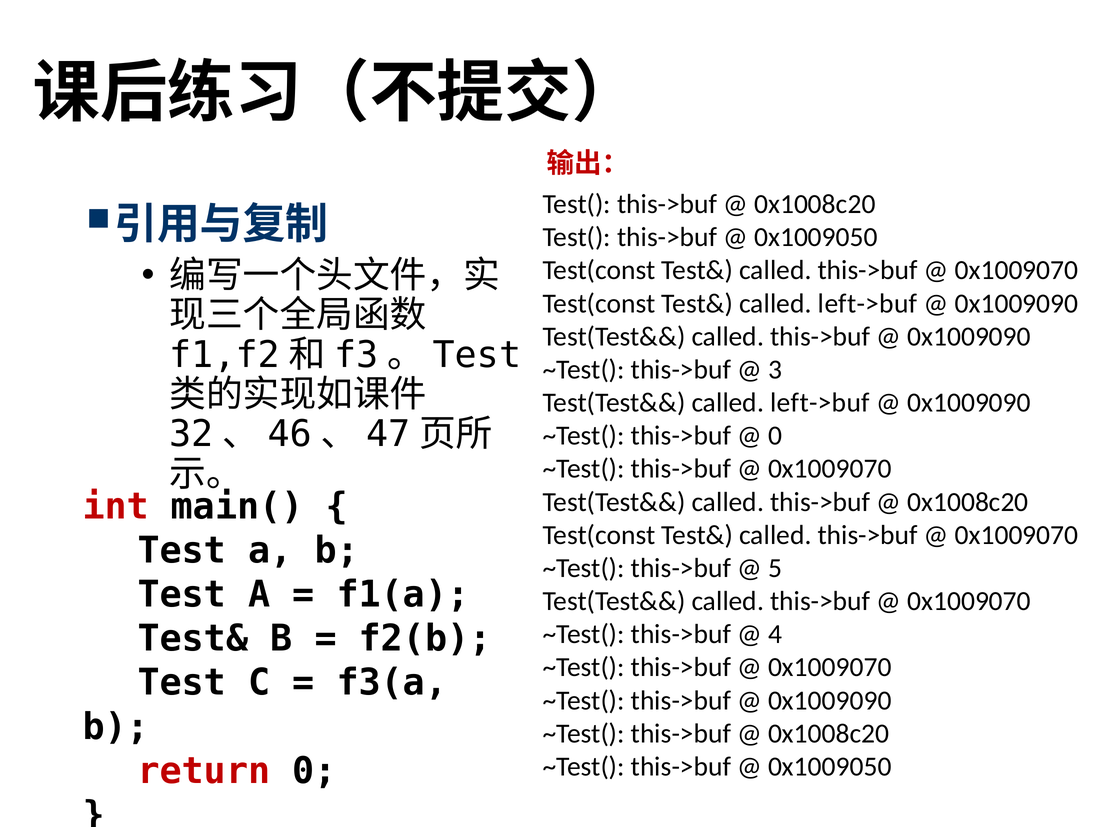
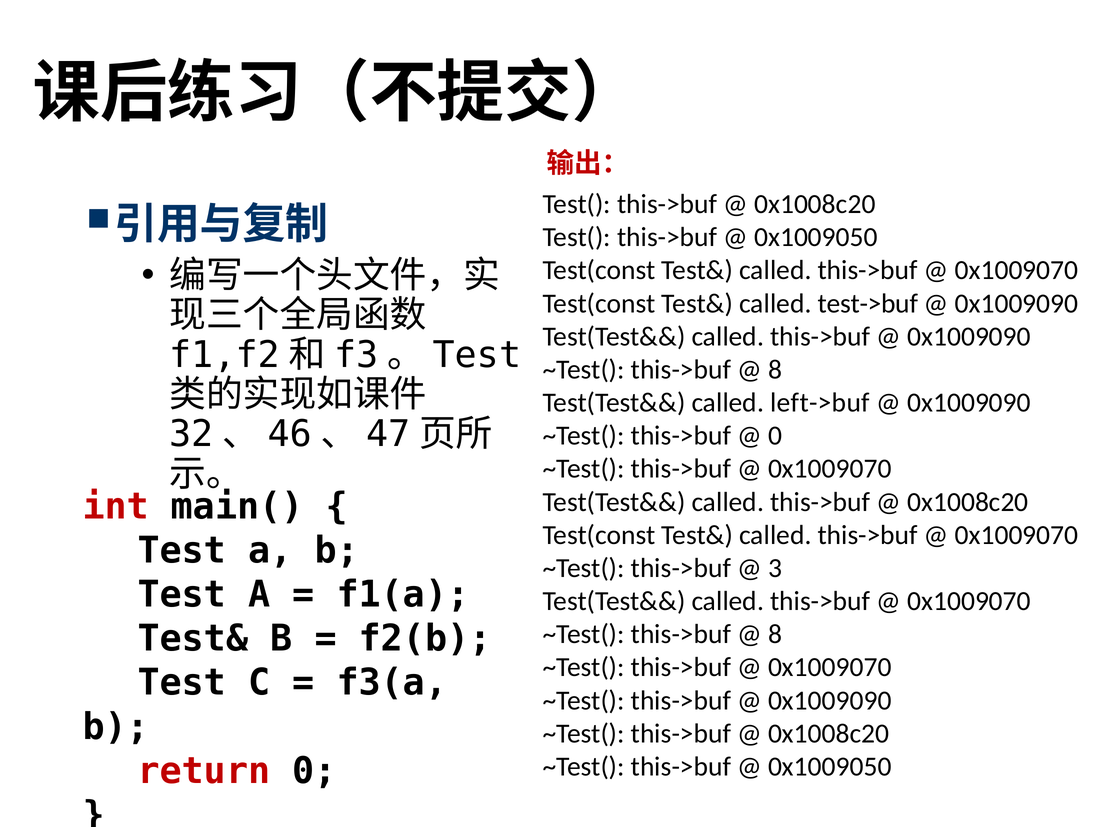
Test& called left->buf: left->buf -> test->buf
3 at (775, 369): 3 -> 8
5: 5 -> 3
4 at (775, 634): 4 -> 8
